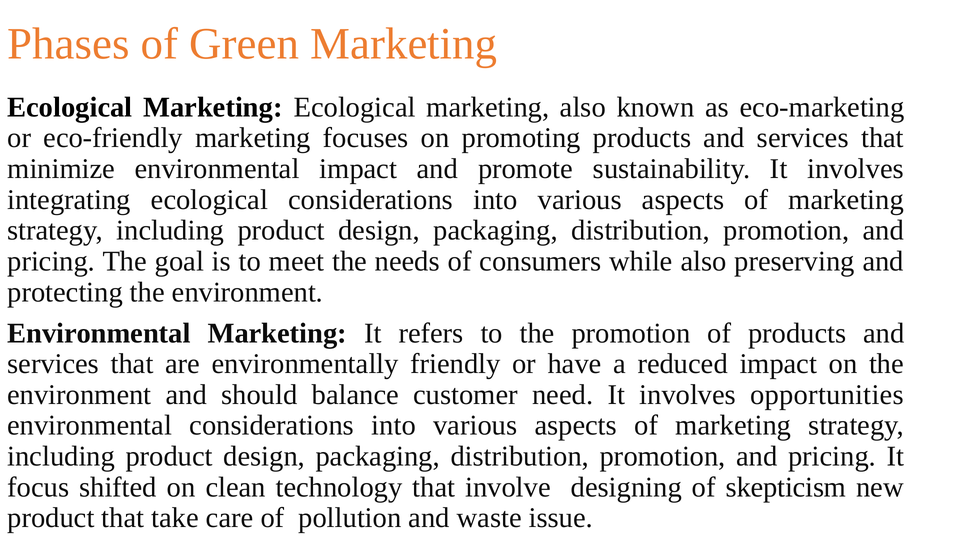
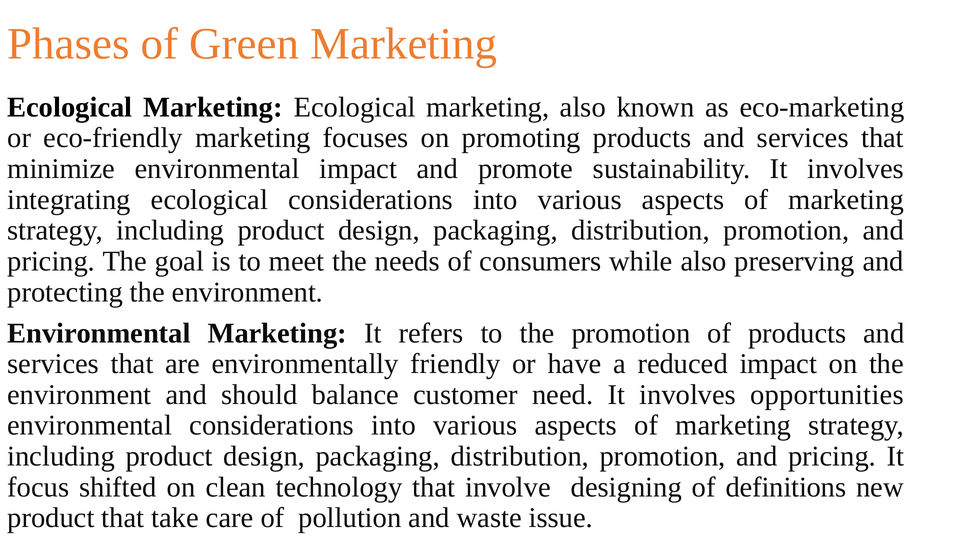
skepticism: skepticism -> definitions
